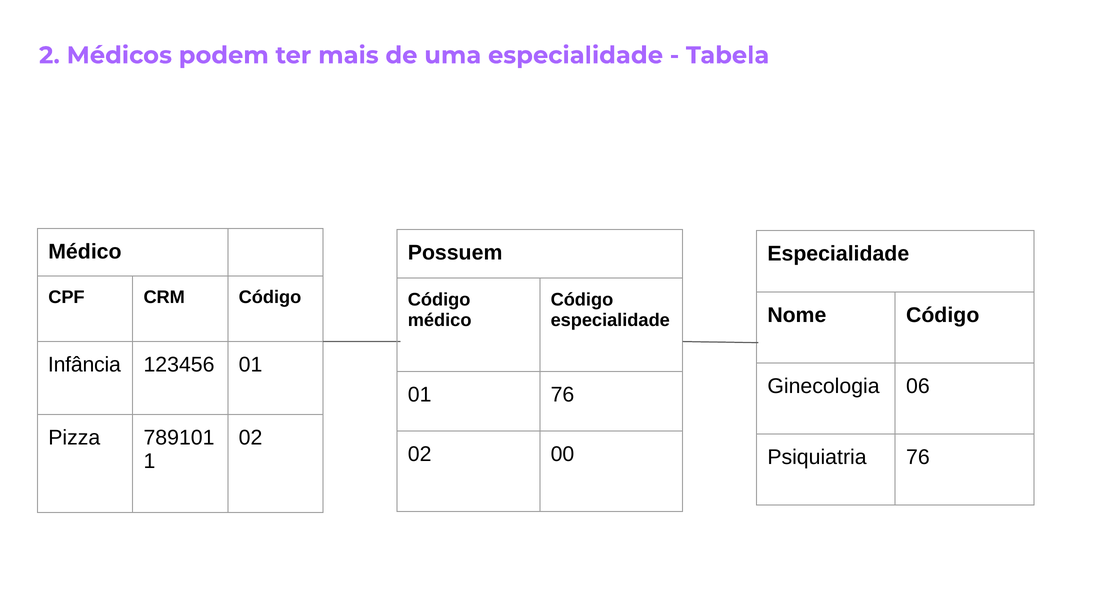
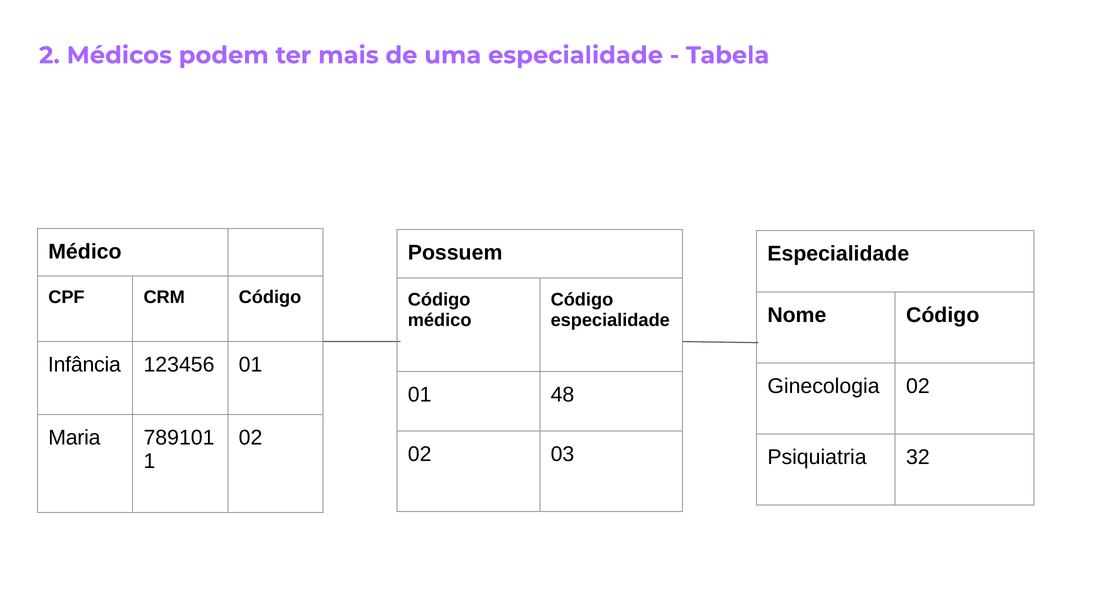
Ginecologia 06: 06 -> 02
01 76: 76 -> 48
Pizza: Pizza -> Maria
00: 00 -> 03
Psiquiatria 76: 76 -> 32
